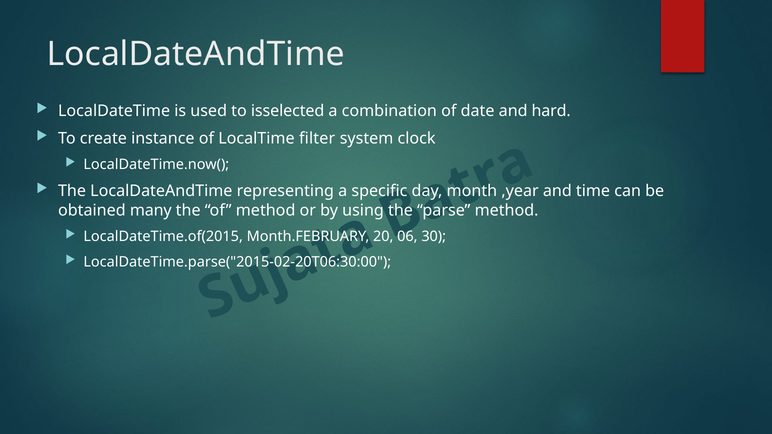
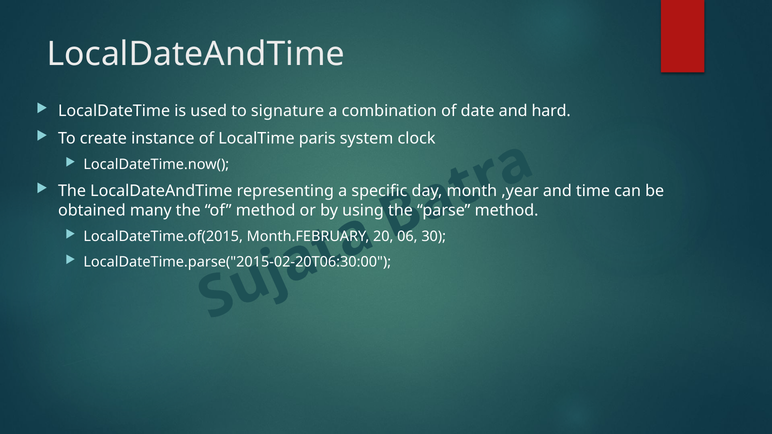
isselected: isselected -> signature
filter: filter -> paris
